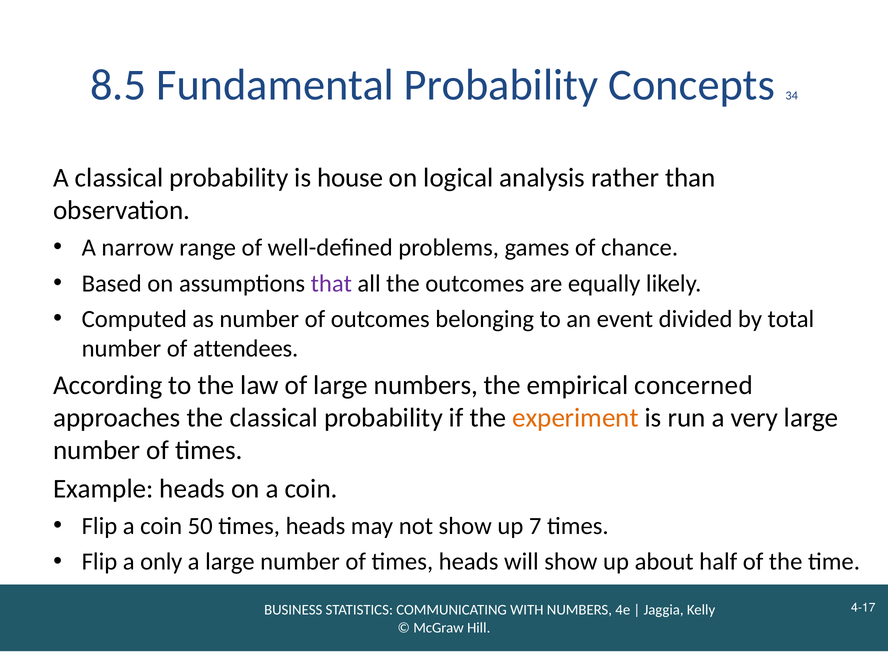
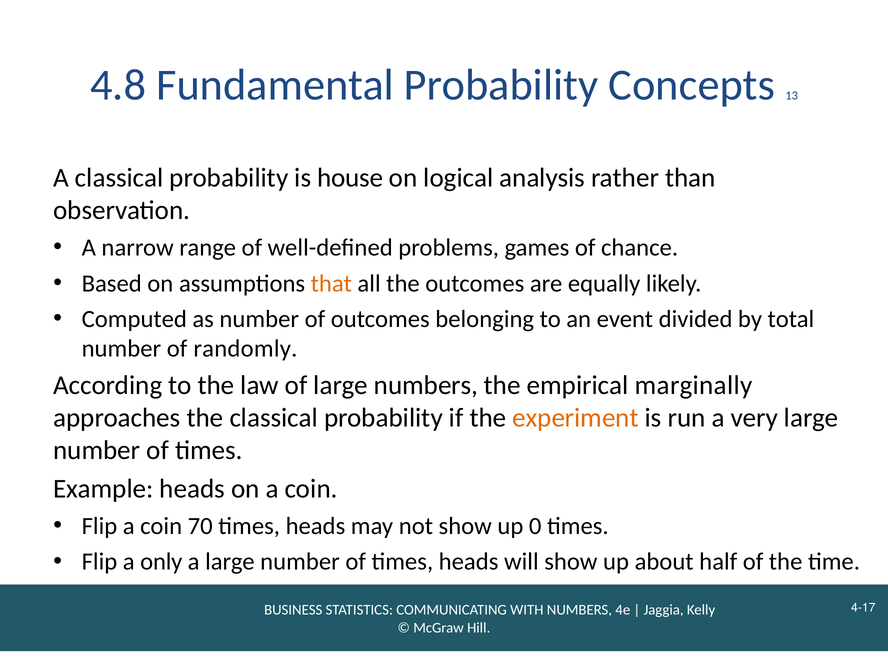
8.5: 8.5 -> 4.8
34: 34 -> 13
that colour: purple -> orange
attendees: attendees -> randomly
concerned: concerned -> marginally
50: 50 -> 70
7: 7 -> 0
